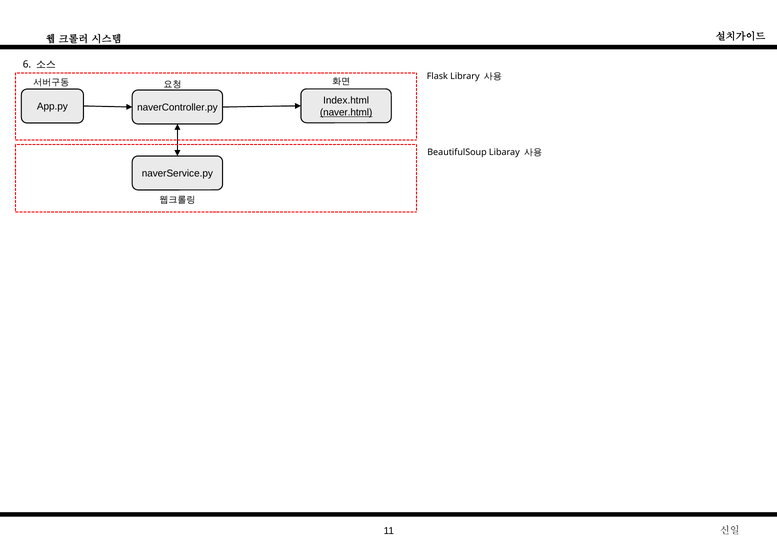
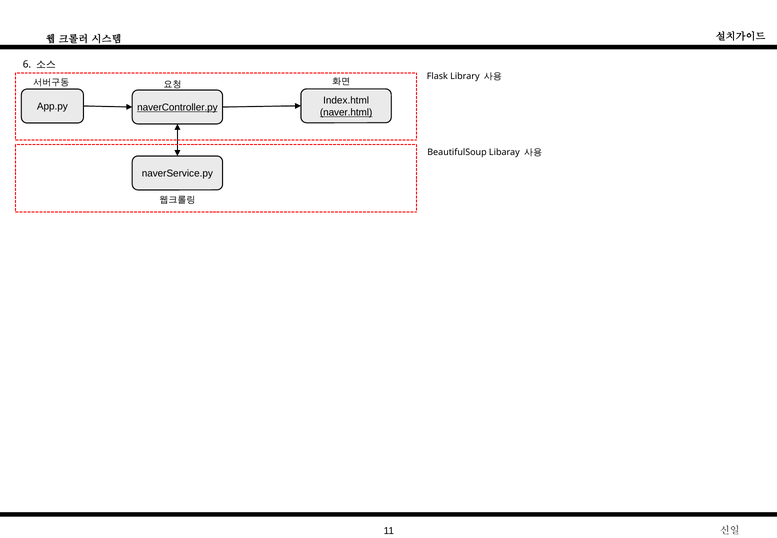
naverController.py underline: none -> present
